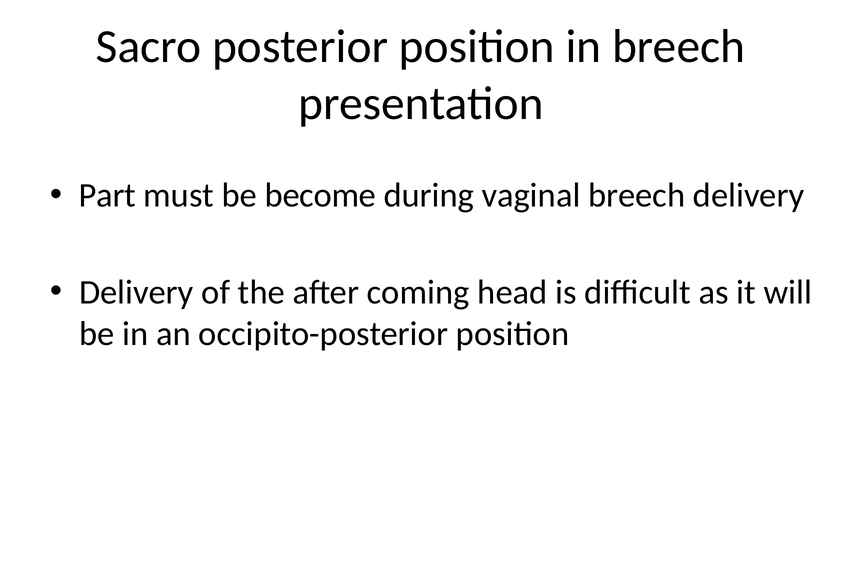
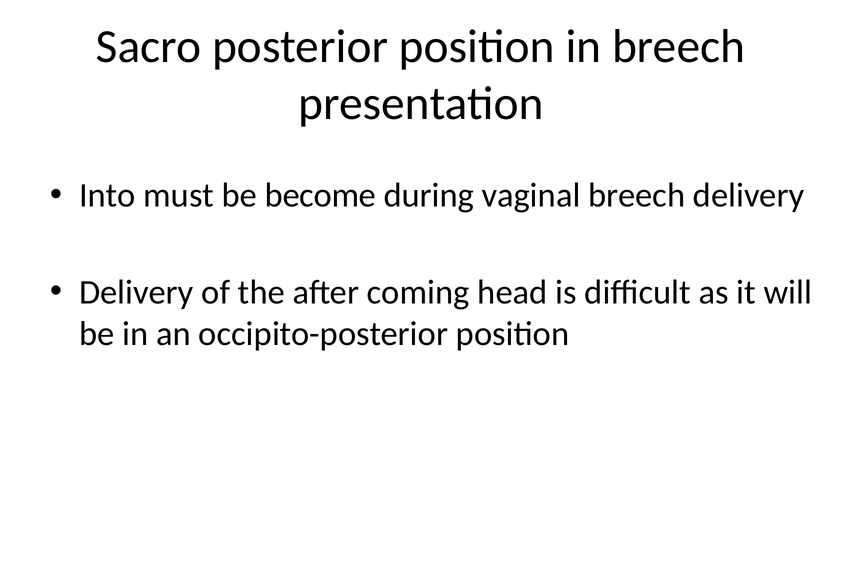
Part: Part -> Into
